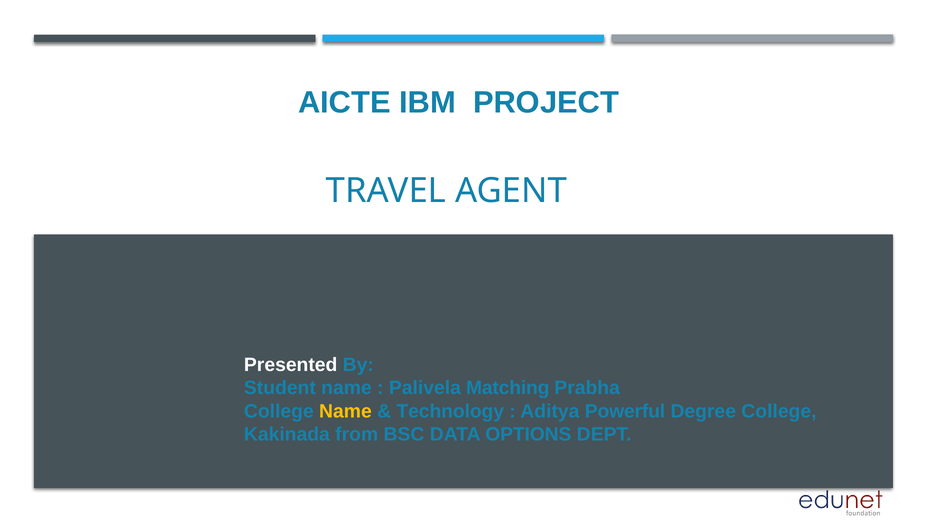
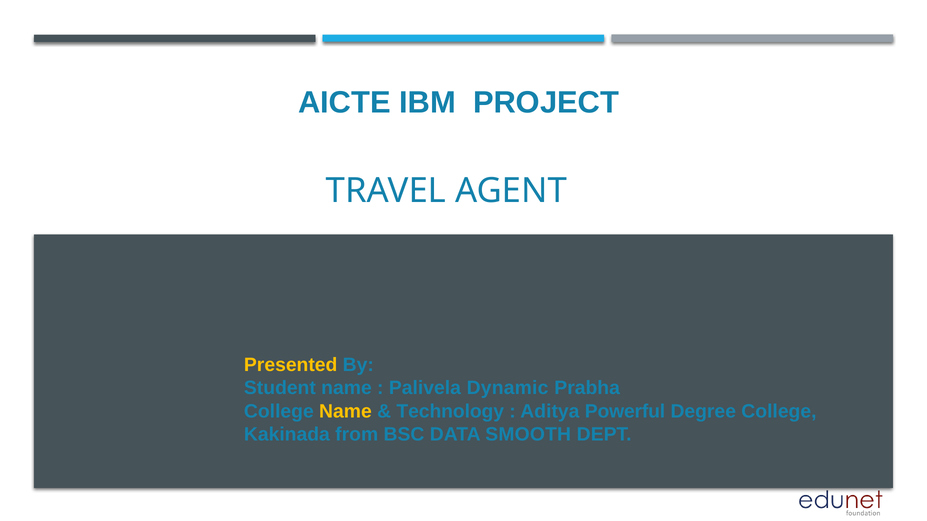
Presented colour: white -> yellow
Matching: Matching -> Dynamic
OPTIONS: OPTIONS -> SMOOTH
